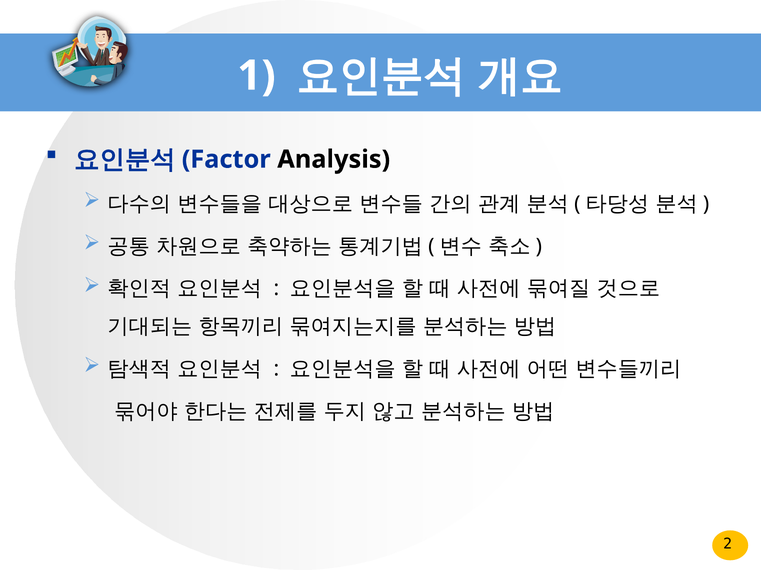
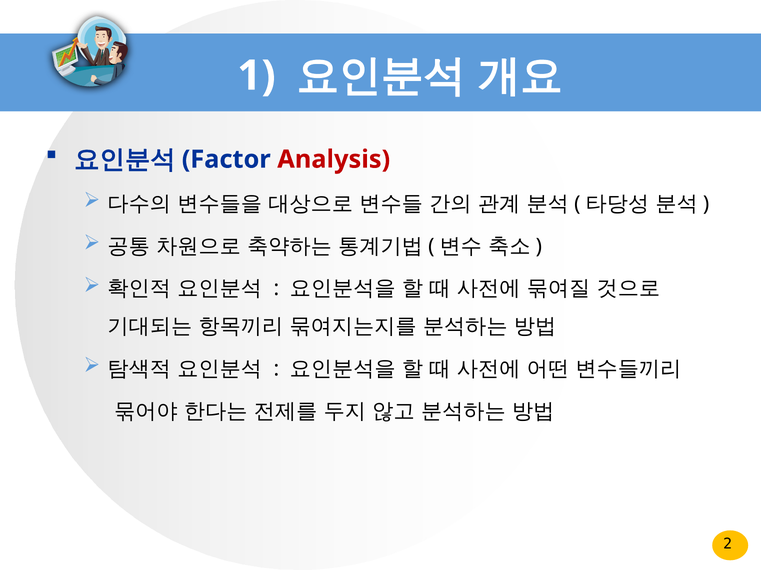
Analysis colour: black -> red
